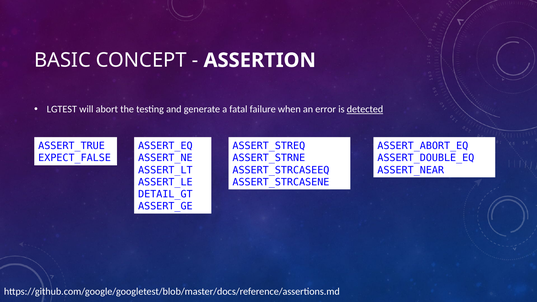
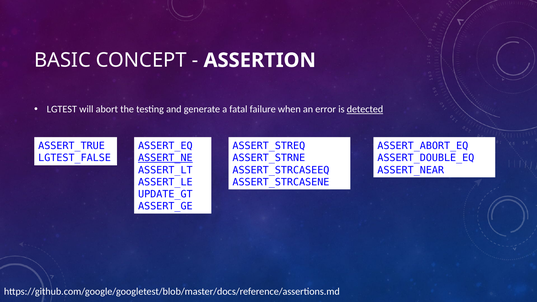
EXPECT_FALSE: EXPECT_FALSE -> LGTEST_FALSE
ASSERT_NE underline: none -> present
DETAIL_GT: DETAIL_GT -> UPDATE_GT
